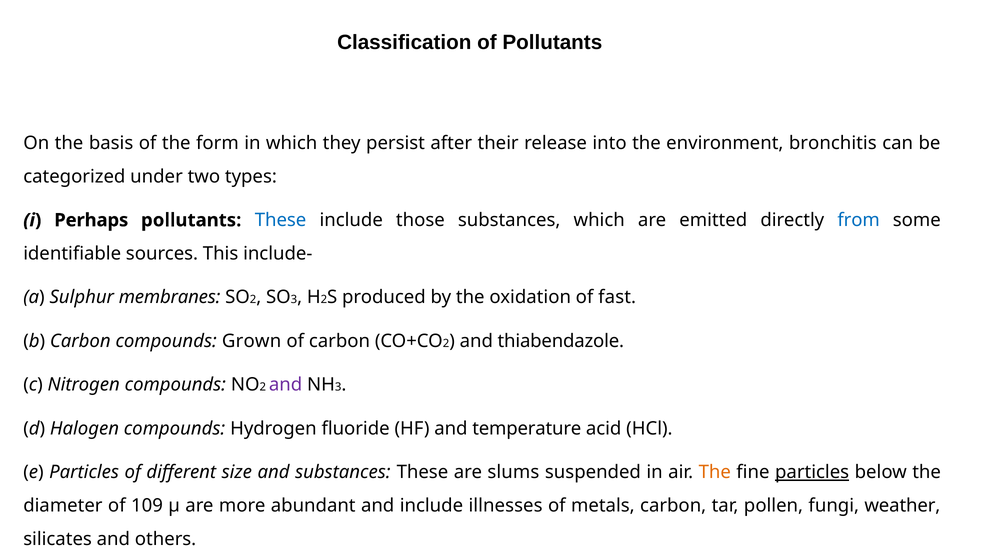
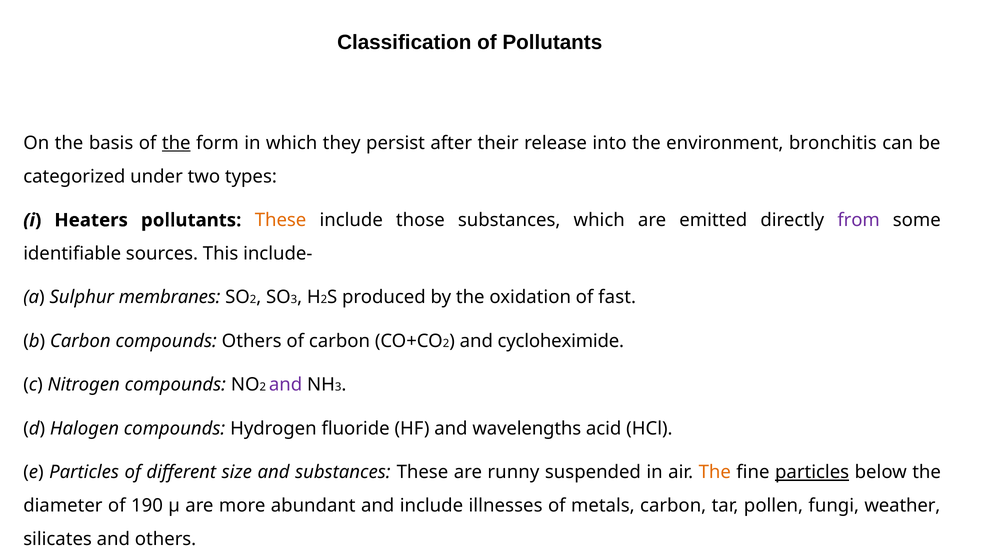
the at (176, 143) underline: none -> present
Perhaps: Perhaps -> Heaters
These at (281, 220) colour: blue -> orange
from colour: blue -> purple
compounds Grown: Grown -> Others
thiabendazole: thiabendazole -> cycloheximide
temperature: temperature -> wavelengths
slums: slums -> runny
109: 109 -> 190
